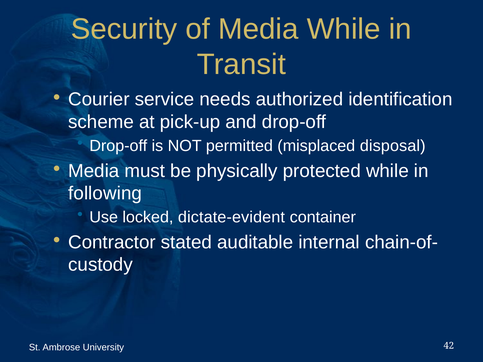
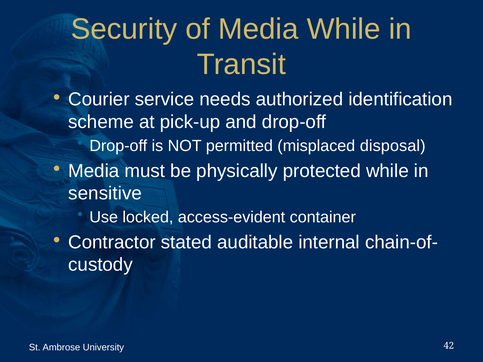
following: following -> sensitive
dictate-evident: dictate-evident -> access-evident
